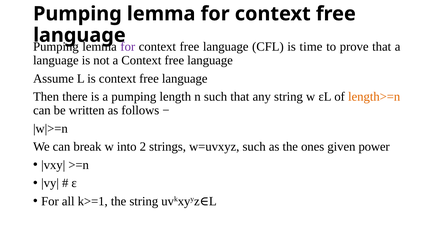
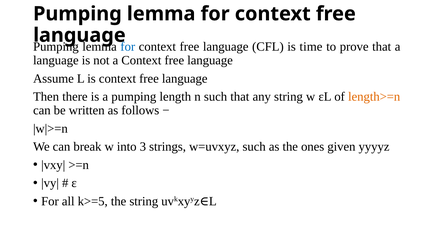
for at (128, 47) colour: purple -> blue
2: 2 -> 3
power: power -> yyyyz
k>=1: k>=1 -> k>=5
